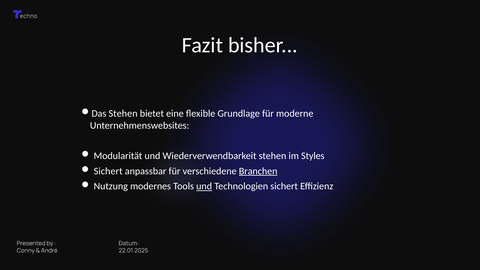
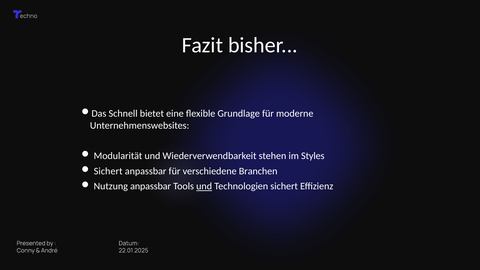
Das Stehen: Stehen -> Schnell
Branchen underline: present -> none
Nutzung modernes: modernes -> anpassbar
